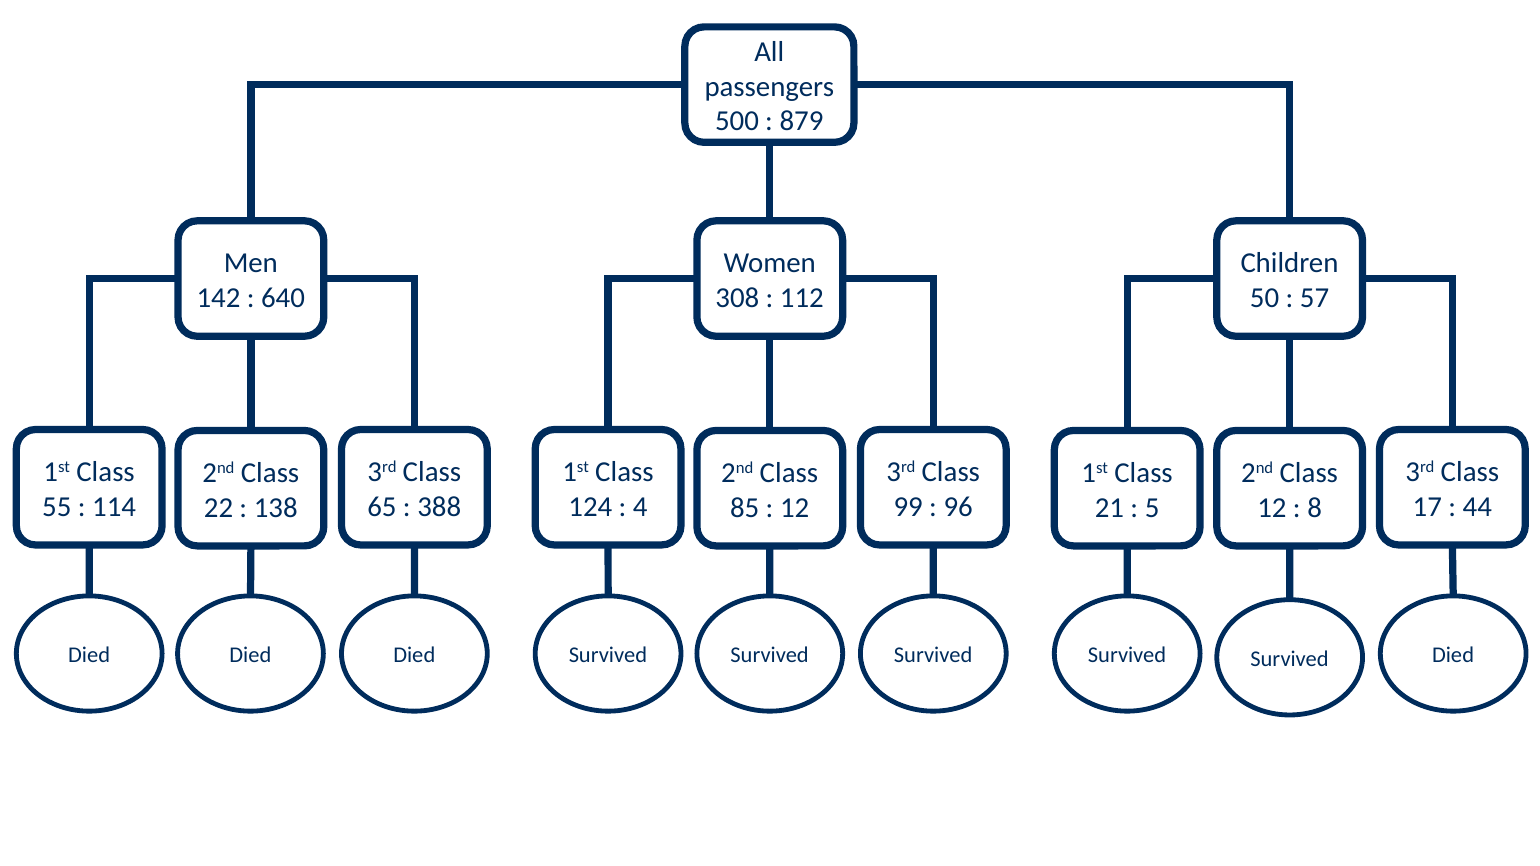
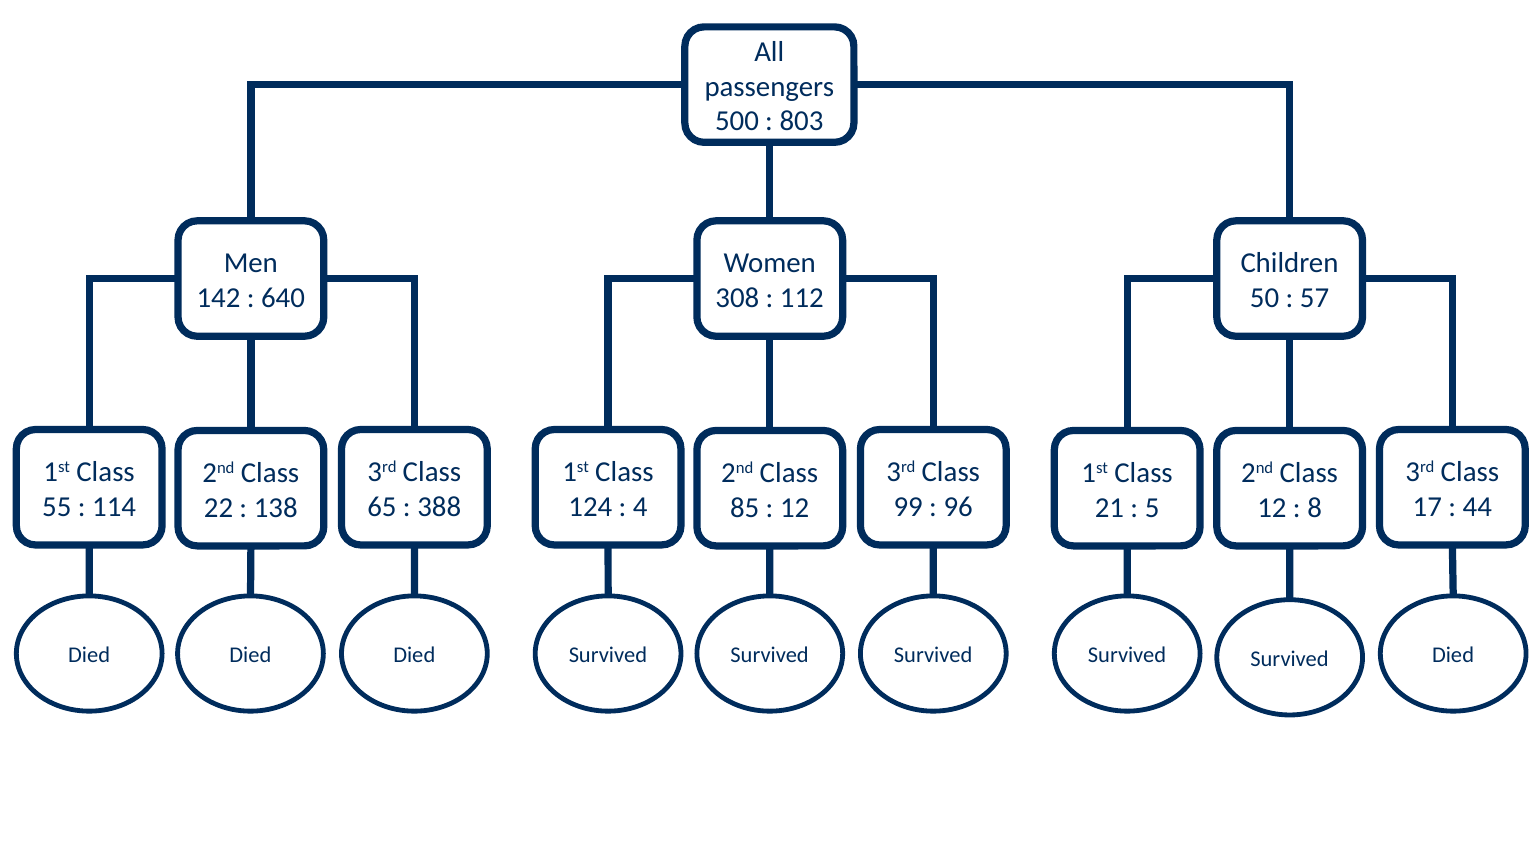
879: 879 -> 803
